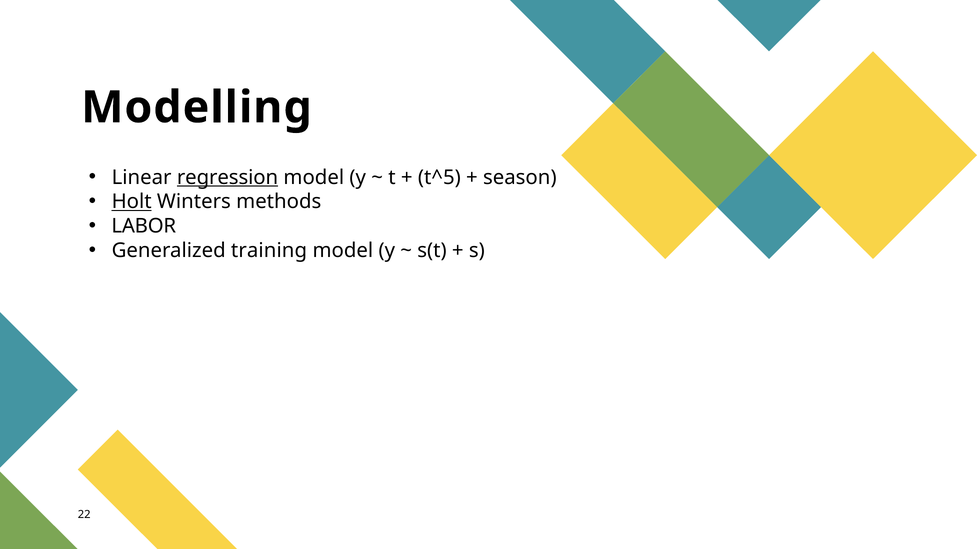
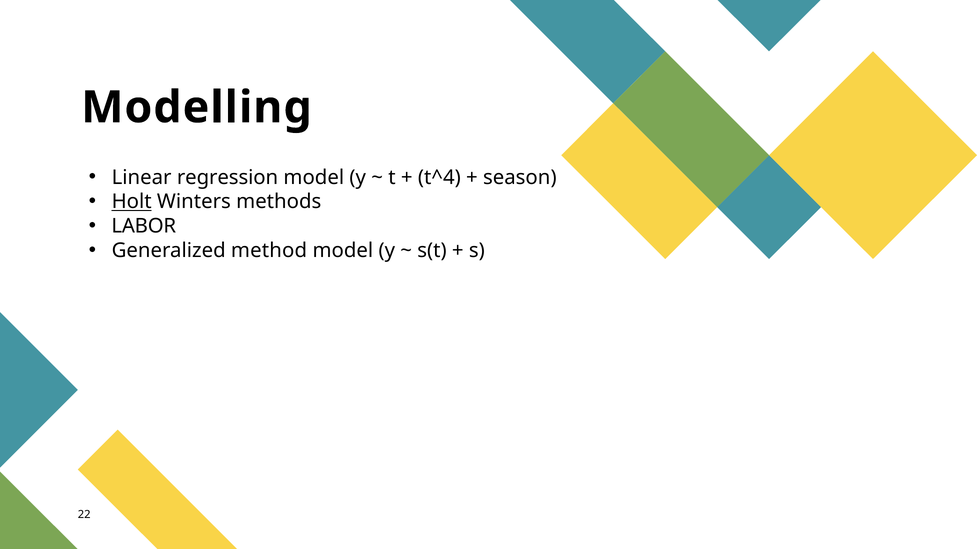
regression underline: present -> none
t^5: t^5 -> t^4
training: training -> method
